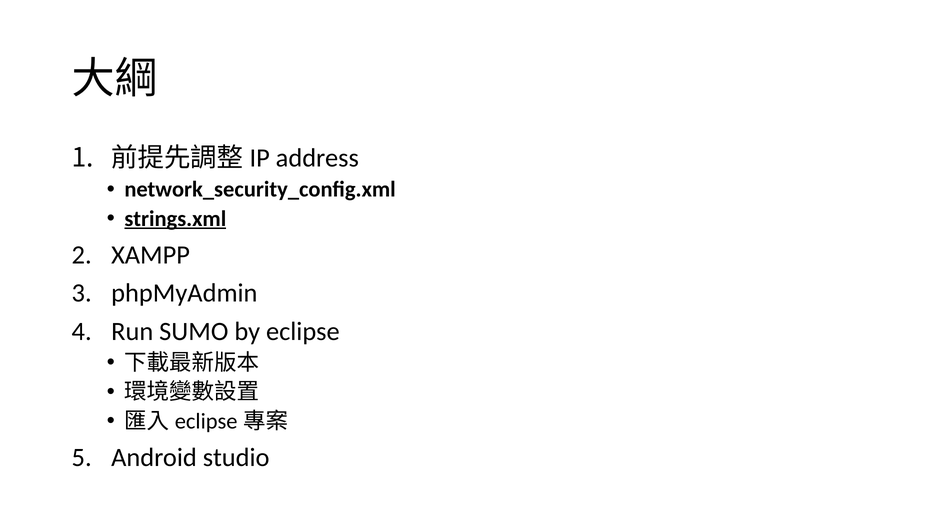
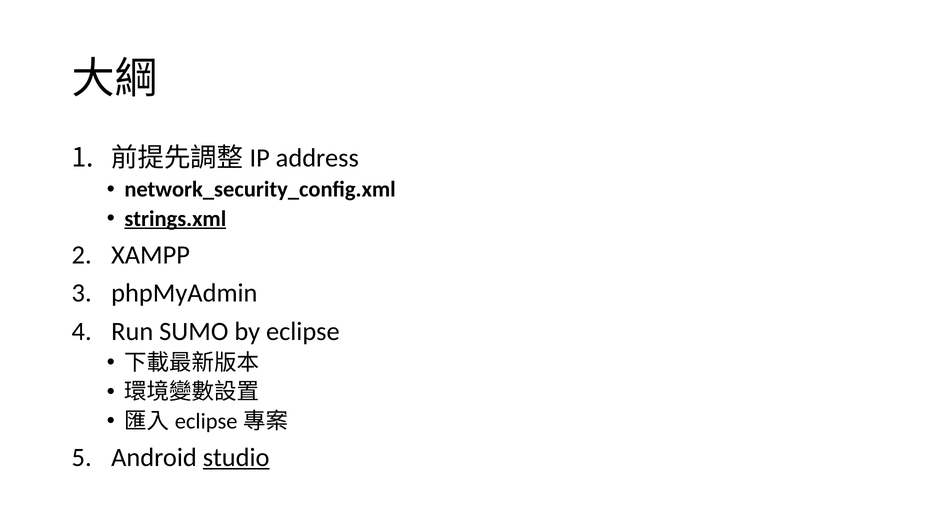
studio underline: none -> present
